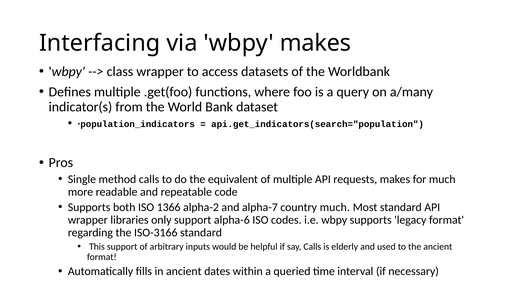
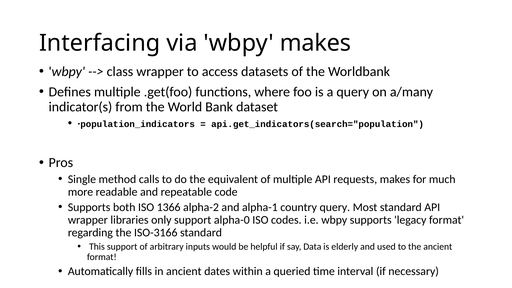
alpha-7: alpha-7 -> alpha-1
country much: much -> query
alpha-6: alpha-6 -> alpha-0
say Calls: Calls -> Data
